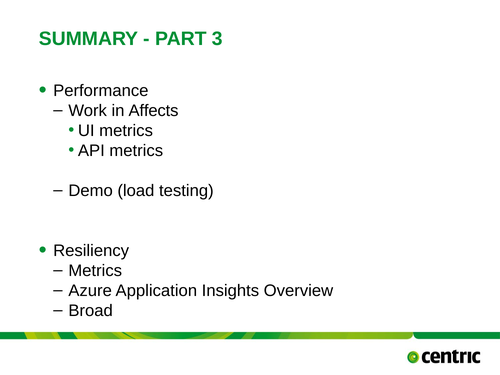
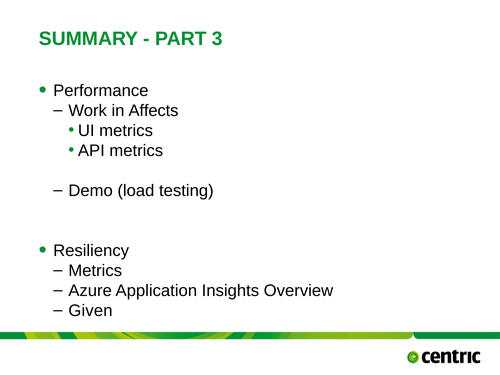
Broad: Broad -> Given
